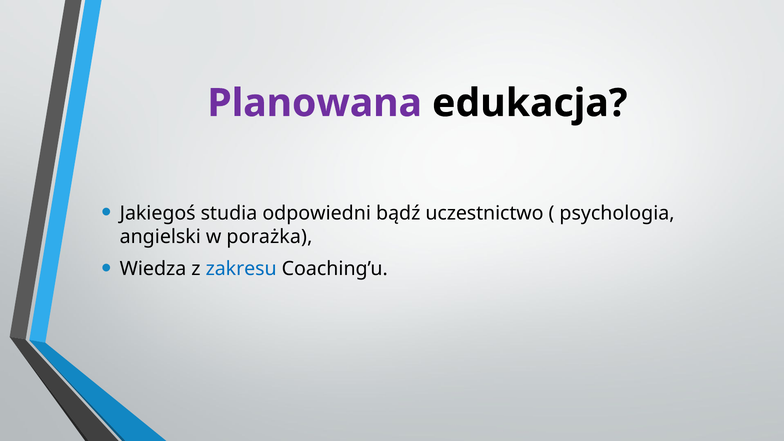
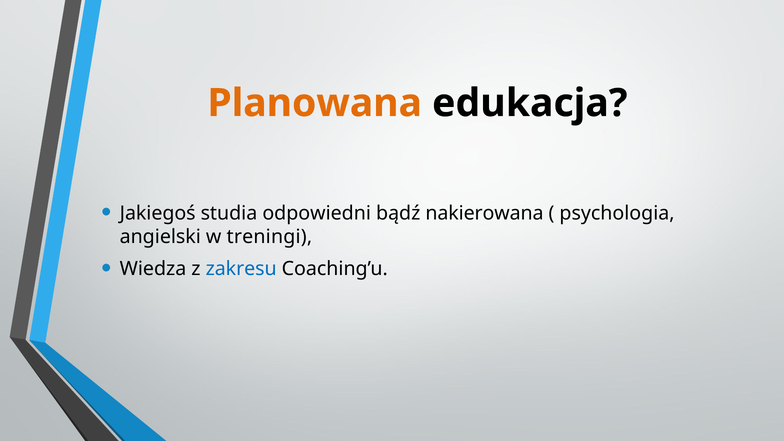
Planowana colour: purple -> orange
uczestnictwo: uczestnictwo -> nakierowana
porażka: porażka -> treningi
